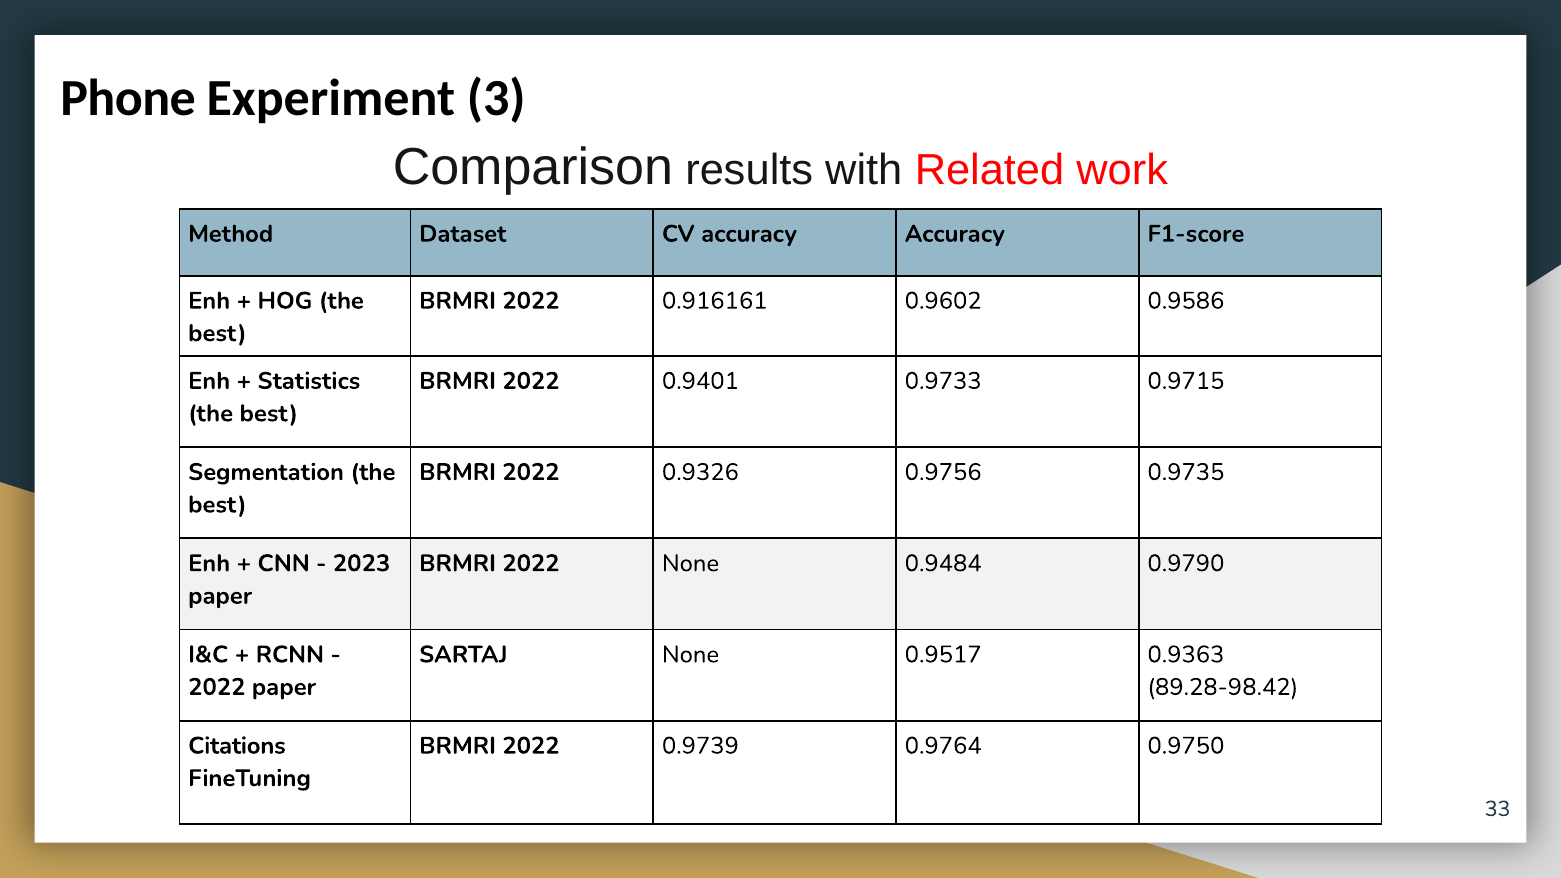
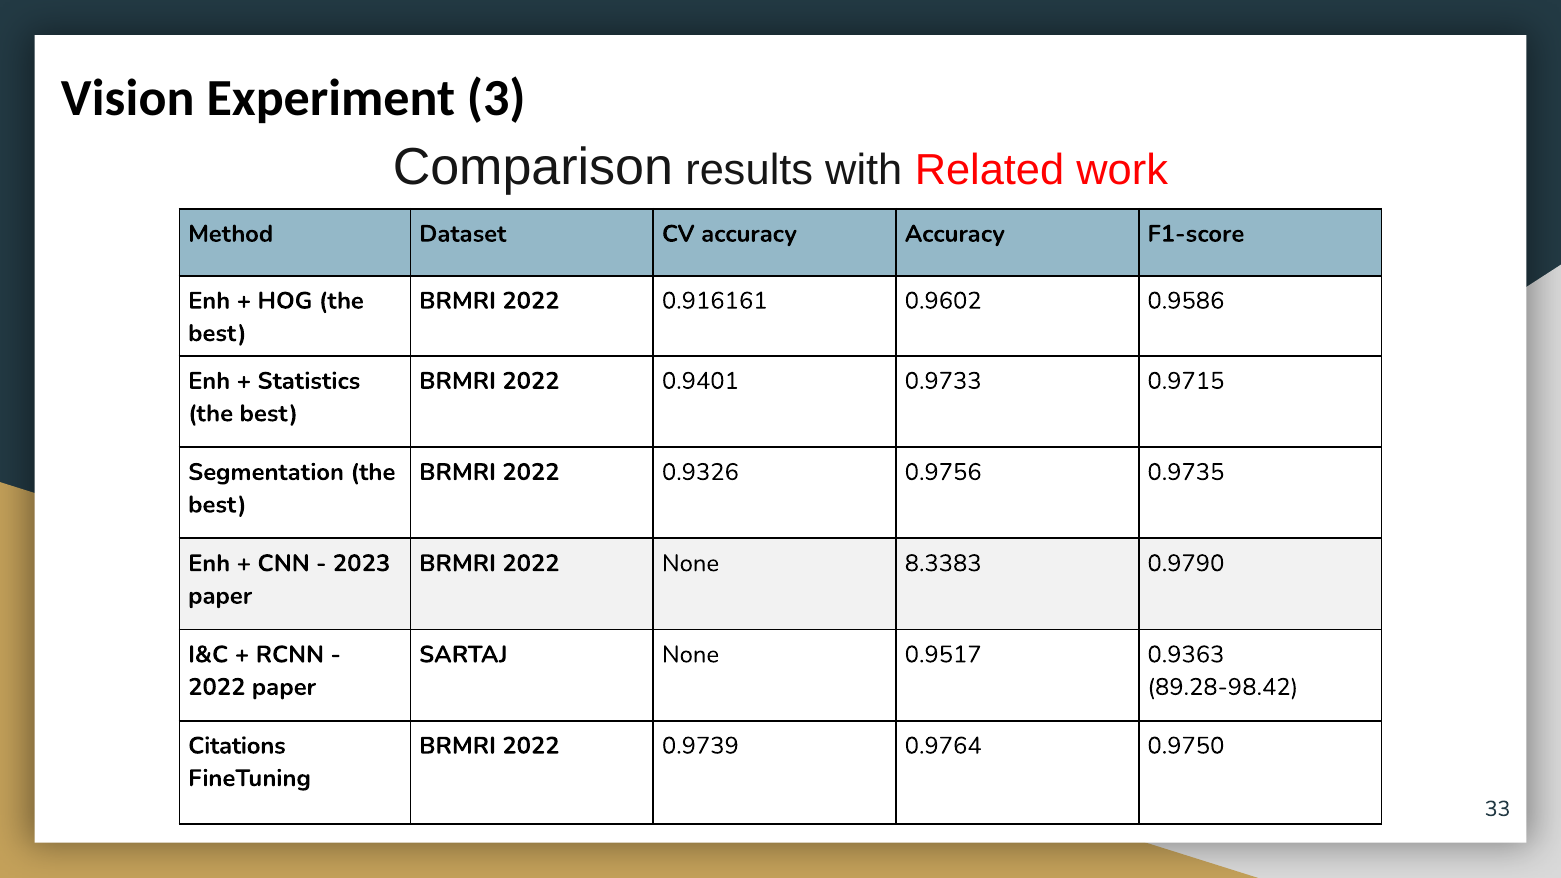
Phone: Phone -> Vision
0.9484: 0.9484 -> 8.3383
